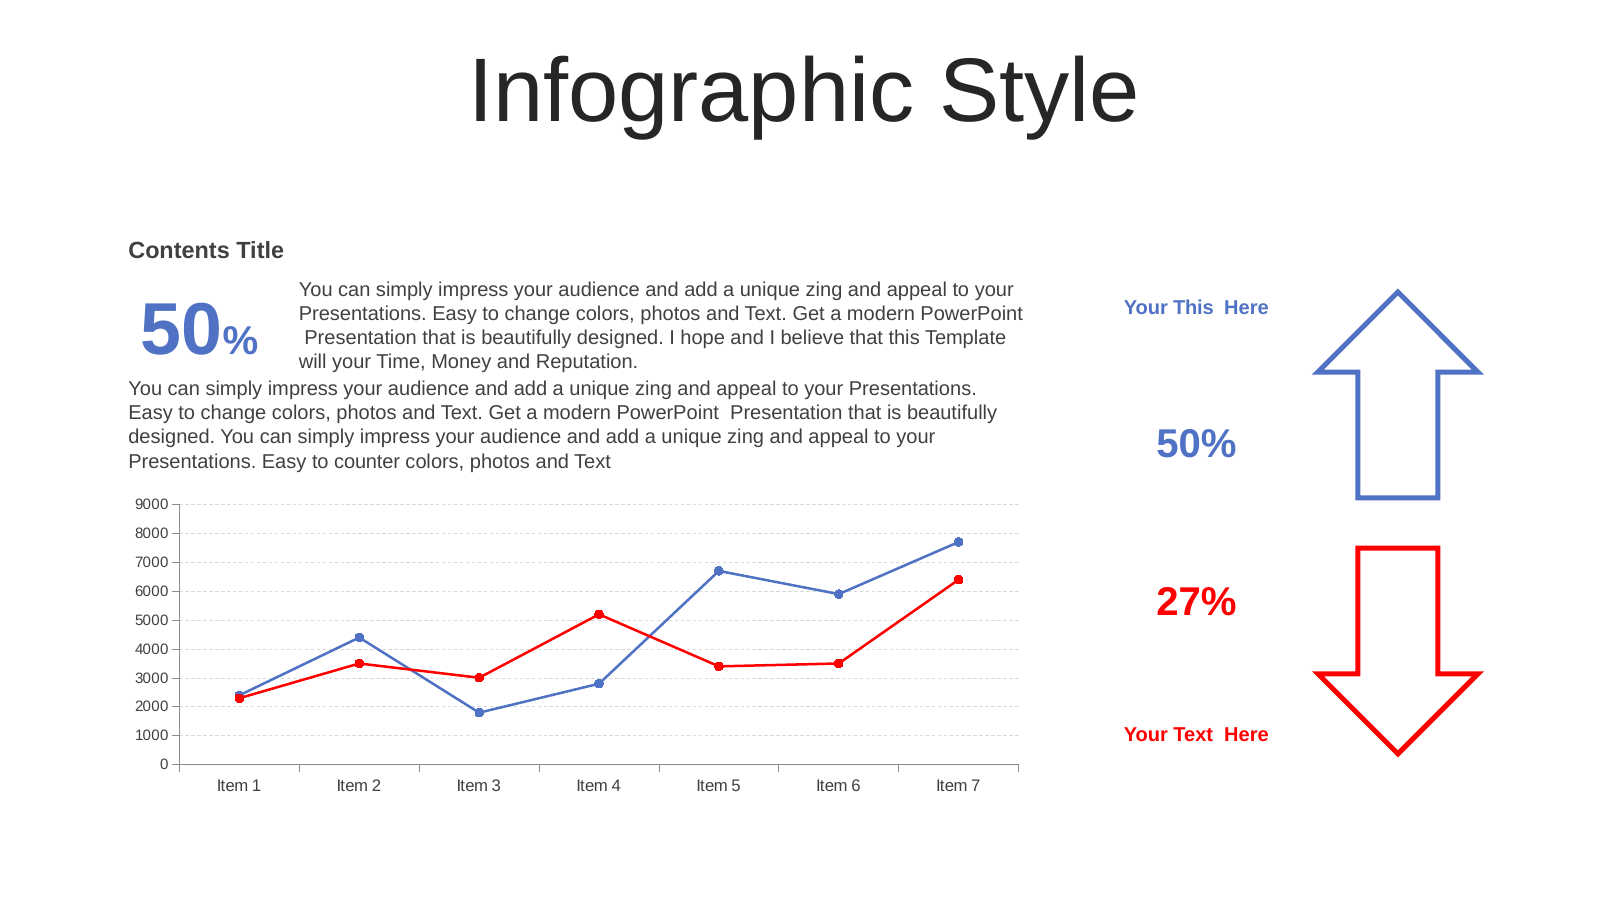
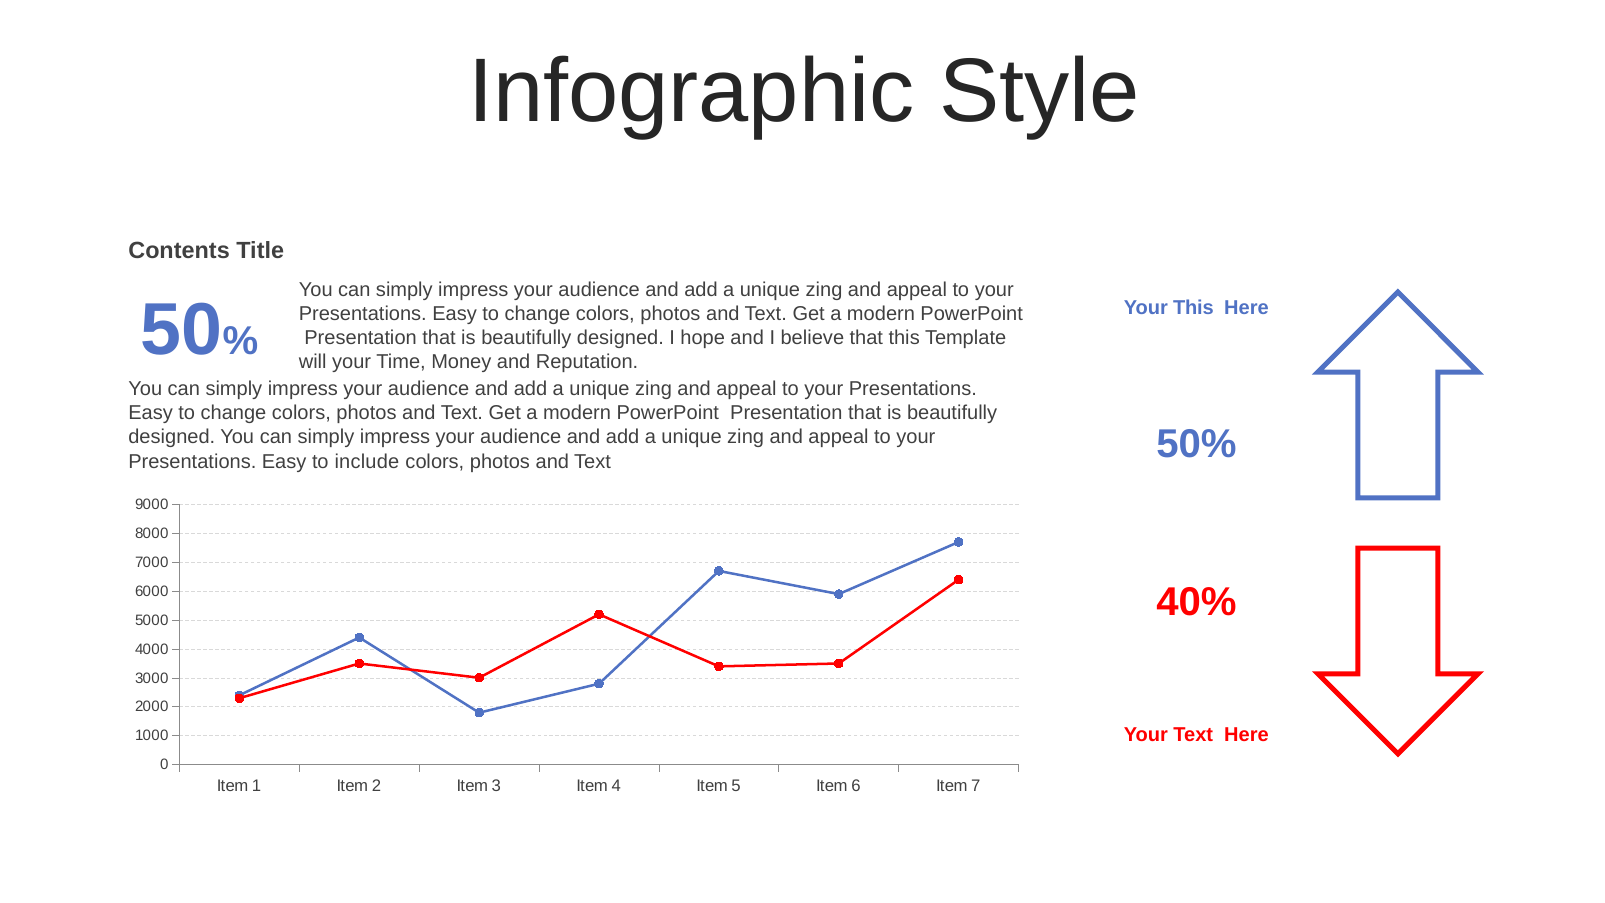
counter: counter -> include
27%: 27% -> 40%
